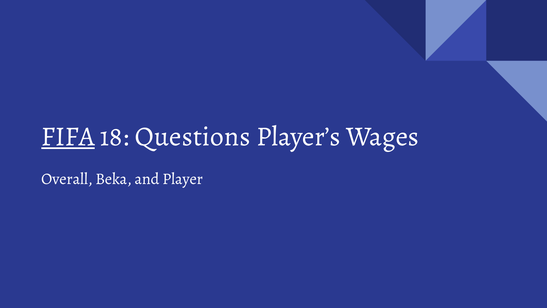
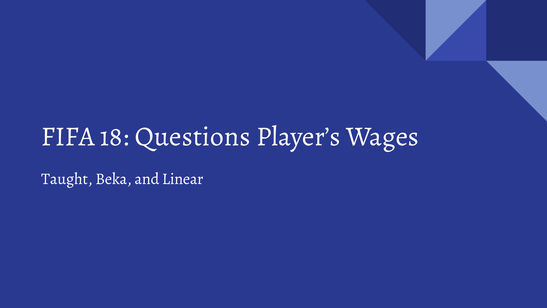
FIFA underline: present -> none
Overall: Overall -> Taught
Player: Player -> Linear
